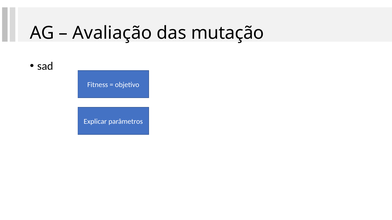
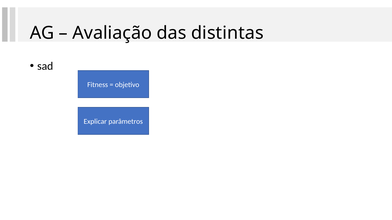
mutação: mutação -> distintas
